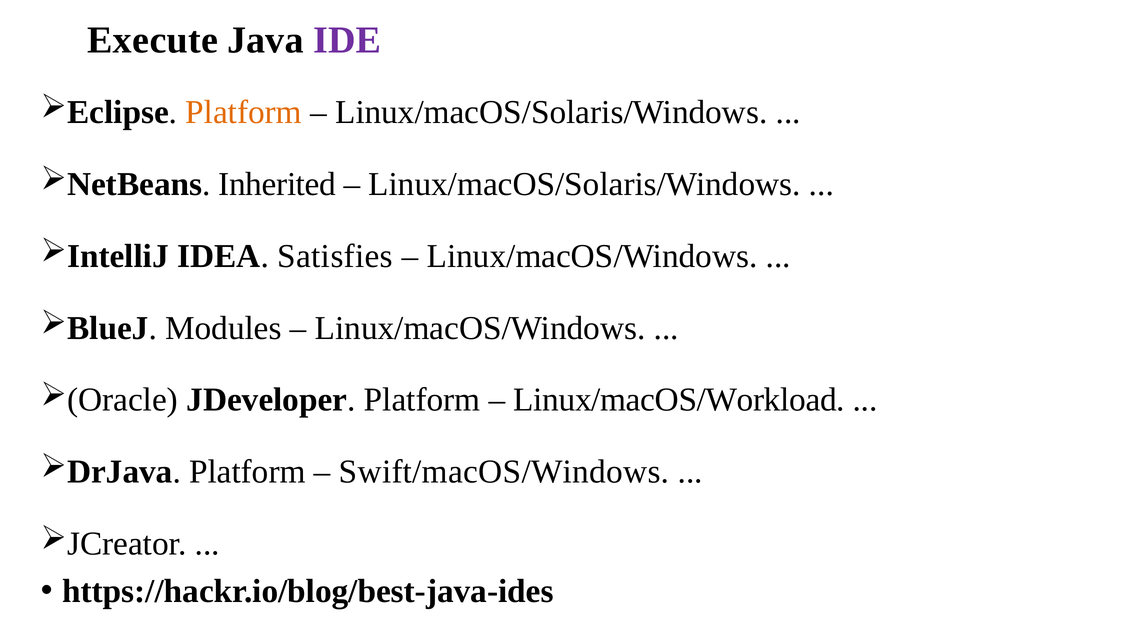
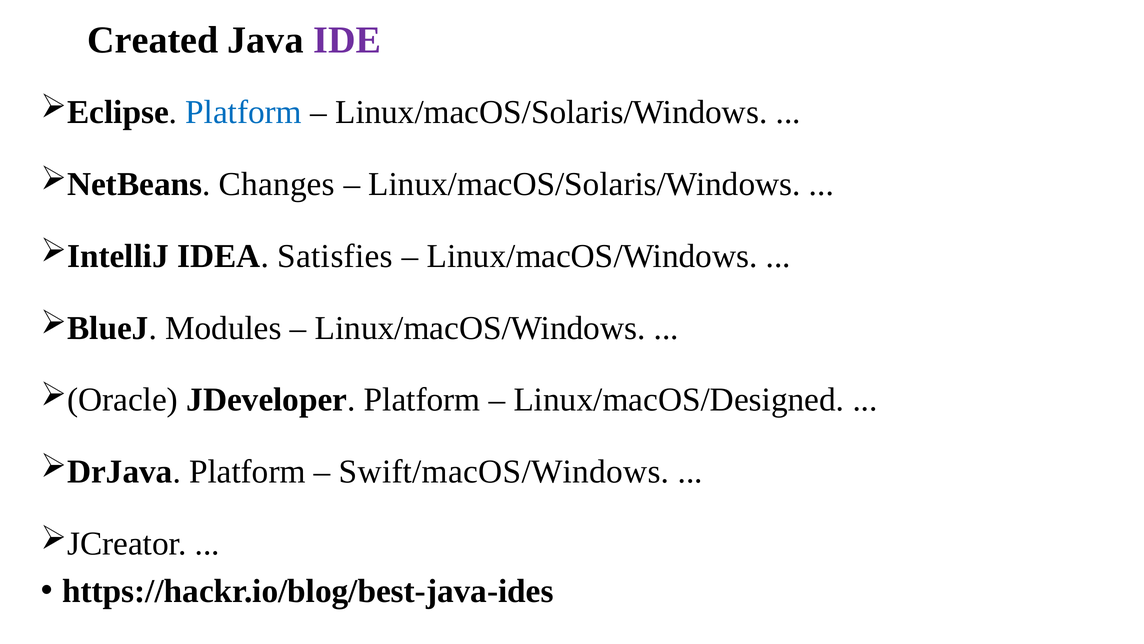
Execute: Execute -> Created
Platform at (244, 112) colour: orange -> blue
Inherited: Inherited -> Changes
Linux/macOS/Workload: Linux/macOS/Workload -> Linux/macOS/Designed
